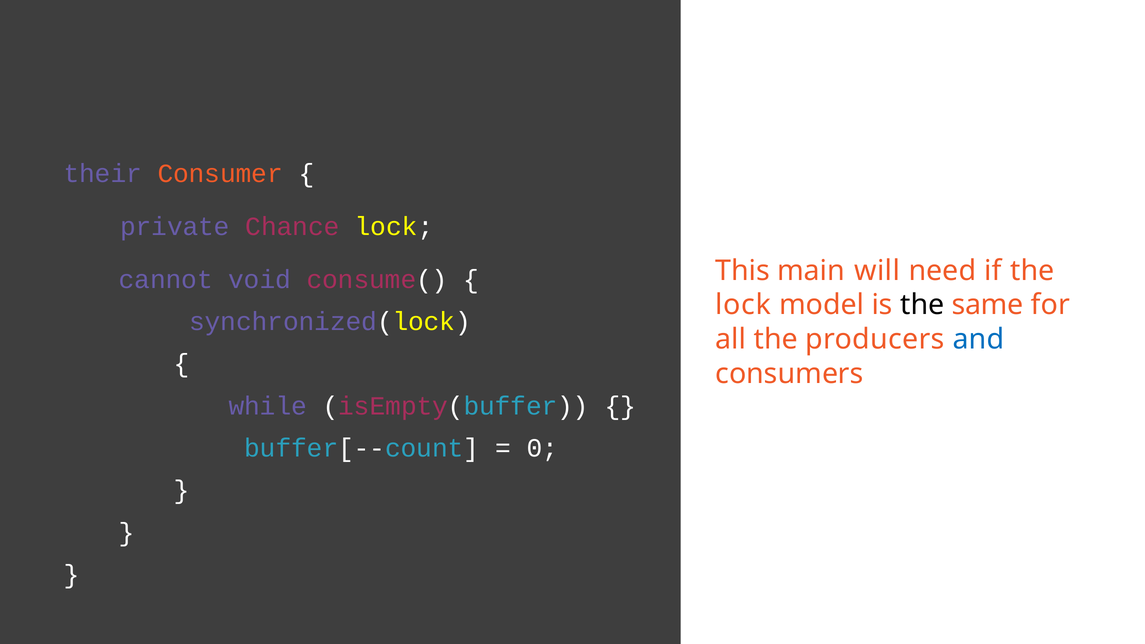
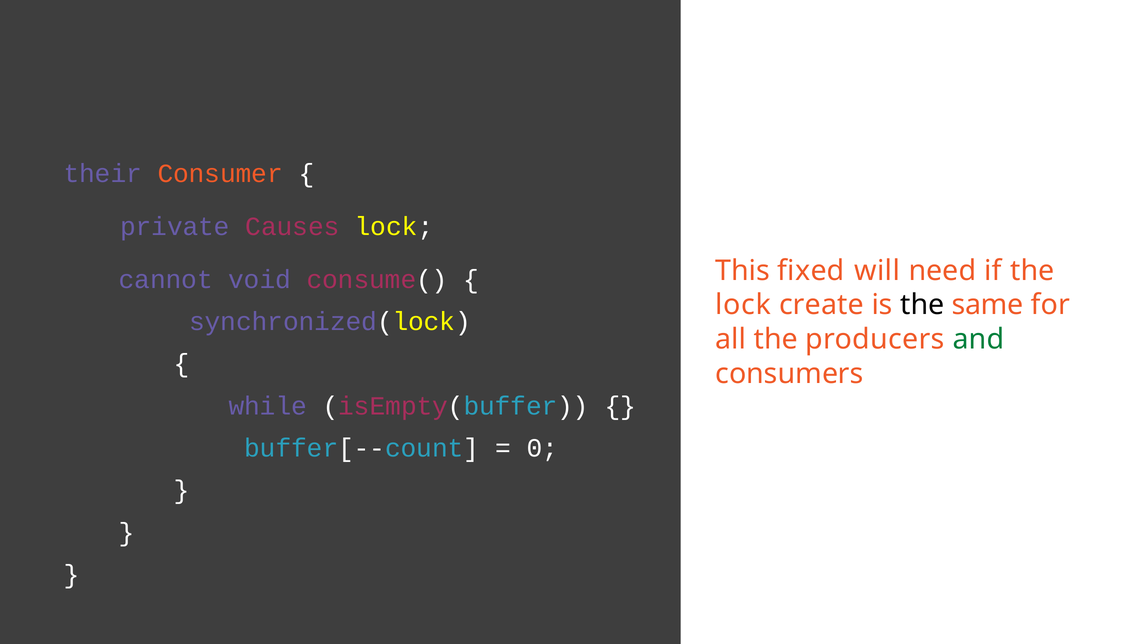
Chance: Chance -> Causes
main: main -> fixed
model: model -> create
and colour: blue -> green
